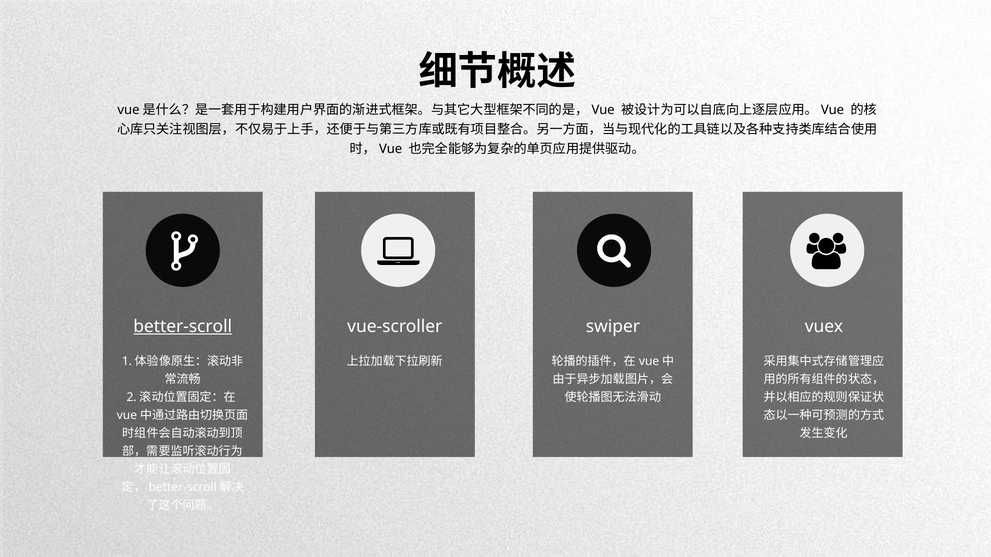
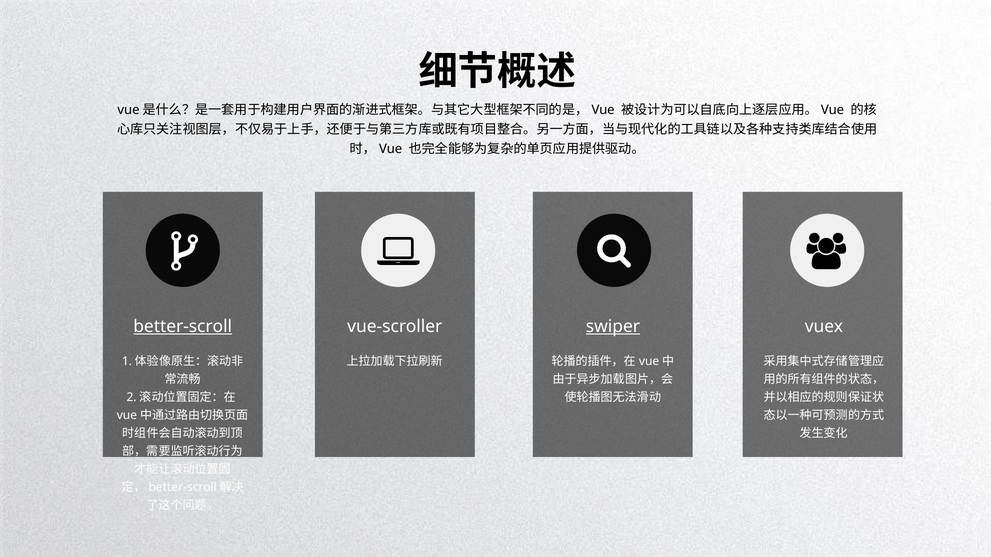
swiper underline: none -> present
